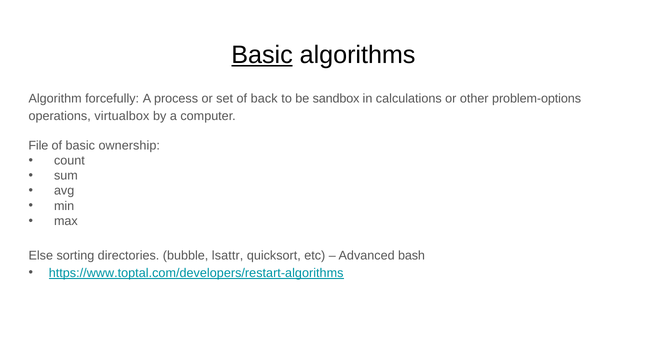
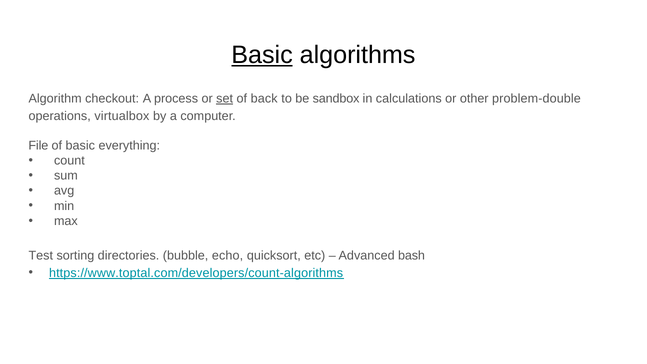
forcefully: forcefully -> checkout
set underline: none -> present
problem-options: problem-options -> problem-double
ownership: ownership -> everything
Else: Else -> Test
lsattr: lsattr -> echo
https://www.toptal.com/developers/restart-algorithms: https://www.toptal.com/developers/restart-algorithms -> https://www.toptal.com/developers/count-algorithms
